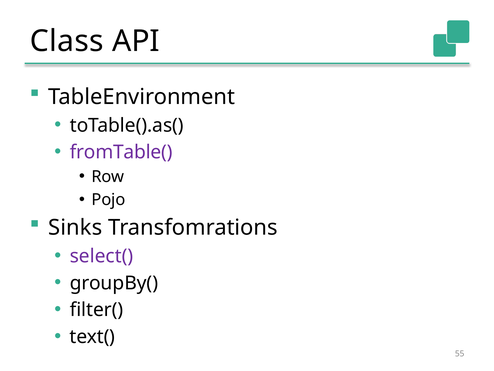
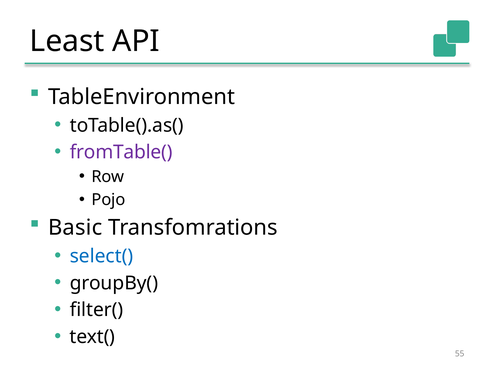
Class: Class -> Least
Sinks: Sinks -> Basic
select( colour: purple -> blue
